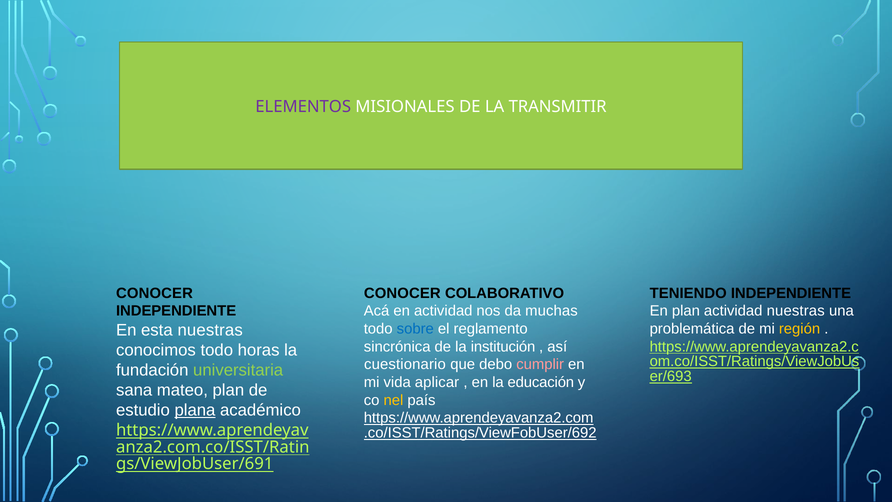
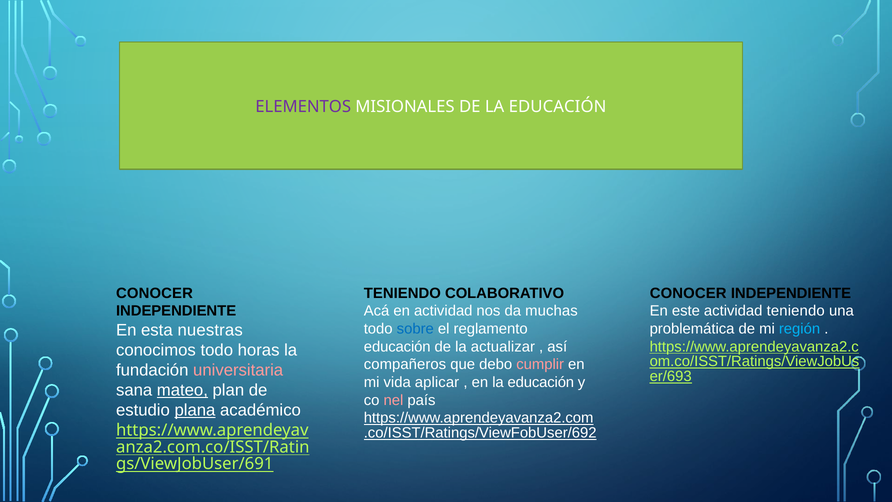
DE LA TRANSMITIR: TRANSMITIR -> EDUCACIÓN
CONOCER at (402, 293): CONOCER -> TENIENDO
TENIENDO at (688, 293): TENIENDO -> CONOCER
En plan: plan -> este
actividad nuestras: nuestras -> teniendo
región colour: yellow -> light blue
sincrónica at (397, 347): sincrónica -> educación
institución: institución -> actualizar
cuestionario: cuestionario -> compañeros
universitaria colour: light green -> pink
mateo underline: none -> present
nel colour: yellow -> pink
